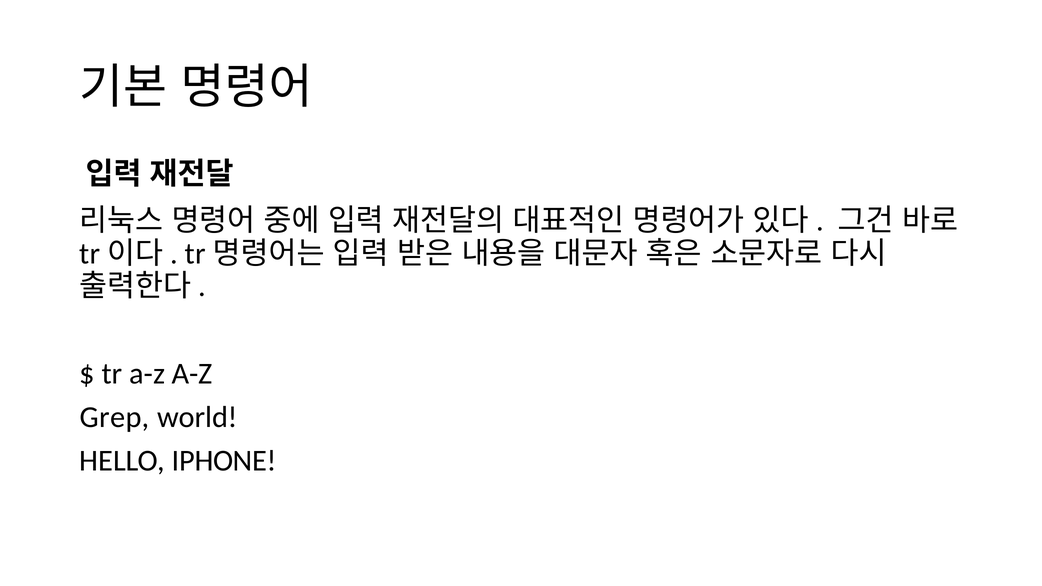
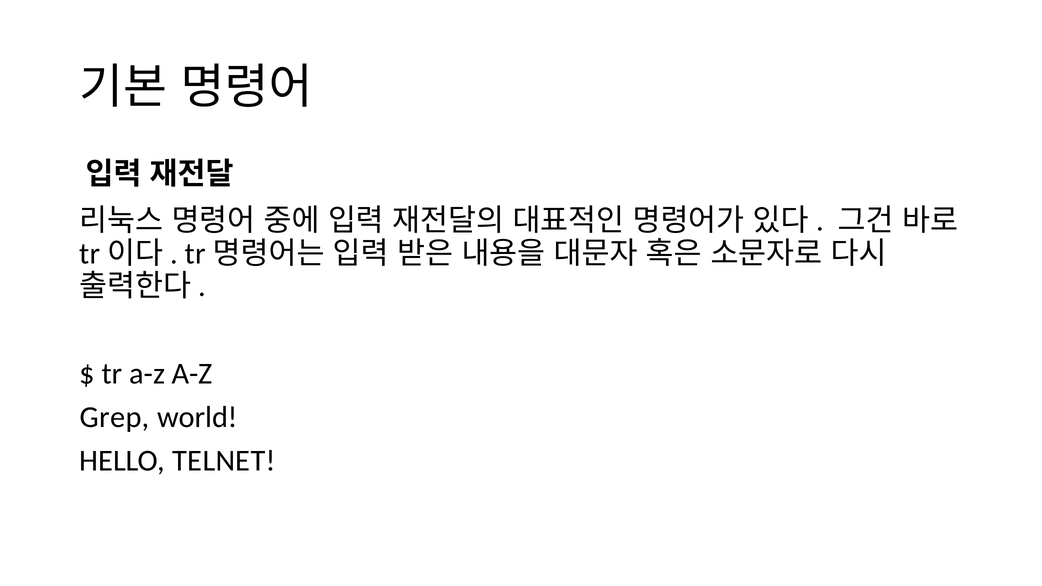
IPHONE: IPHONE -> TELNET
